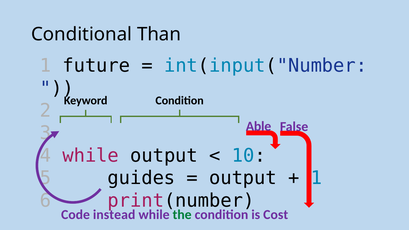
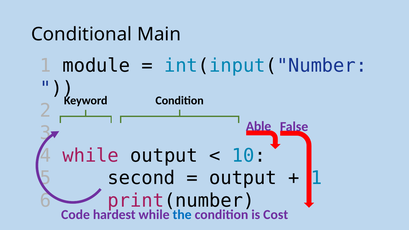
Than: Than -> Main
future: future -> module
guides: guides -> second
instead: instead -> hardest
the colour: green -> blue
